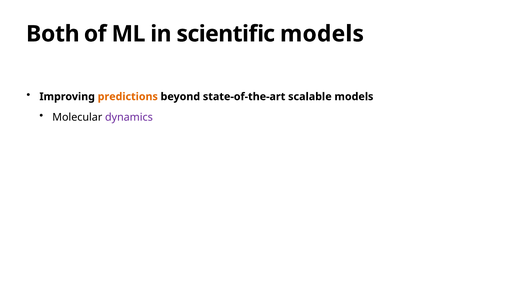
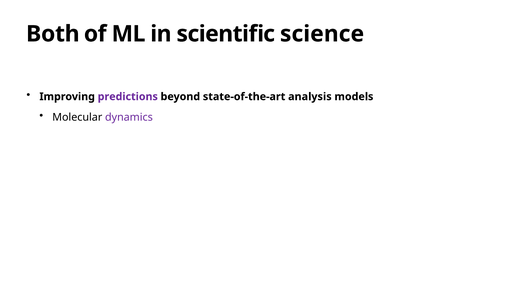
scientific models: models -> science
predictions colour: orange -> purple
scalable: scalable -> analysis
